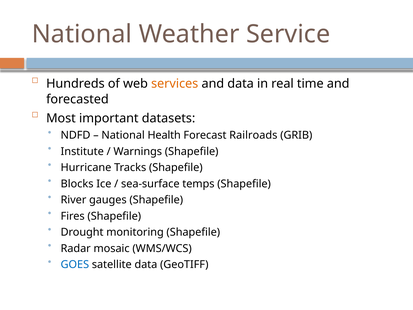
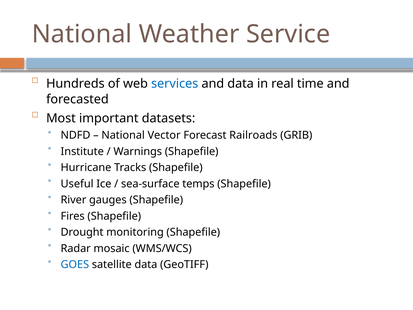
services colour: orange -> blue
Health: Health -> Vector
Blocks: Blocks -> Useful
